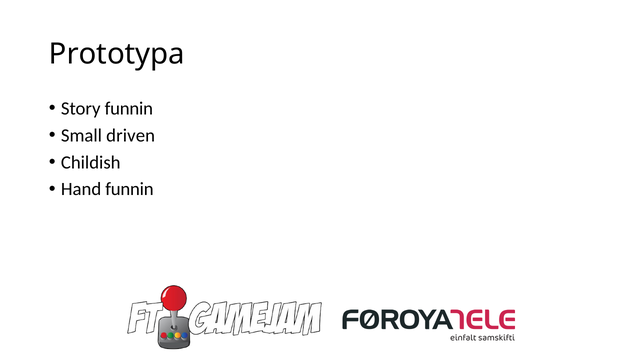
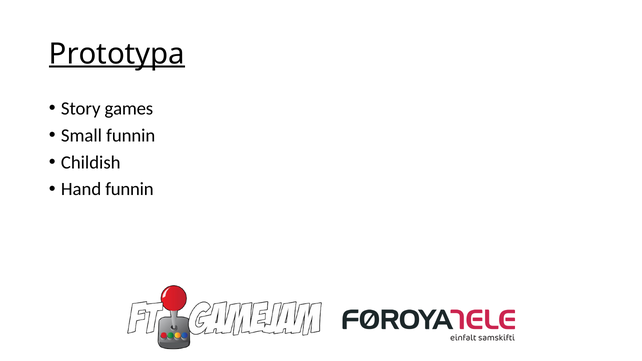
Prototypa underline: none -> present
Story funnin: funnin -> games
Small driven: driven -> funnin
